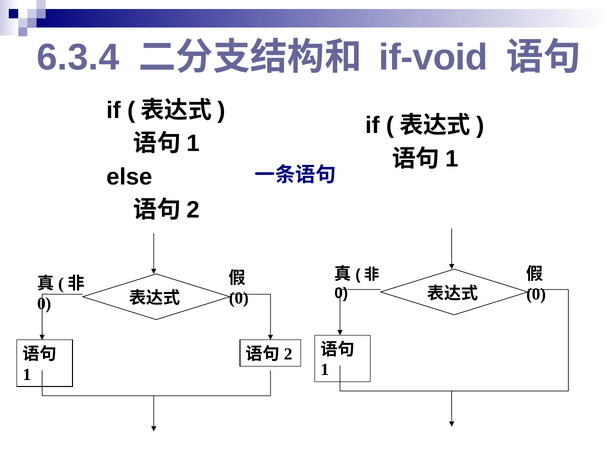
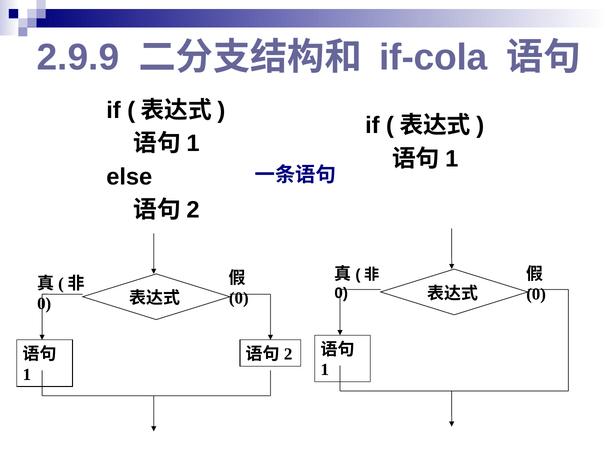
6.3.4: 6.3.4 -> 2.9.9
if-void: if-void -> if-cola
